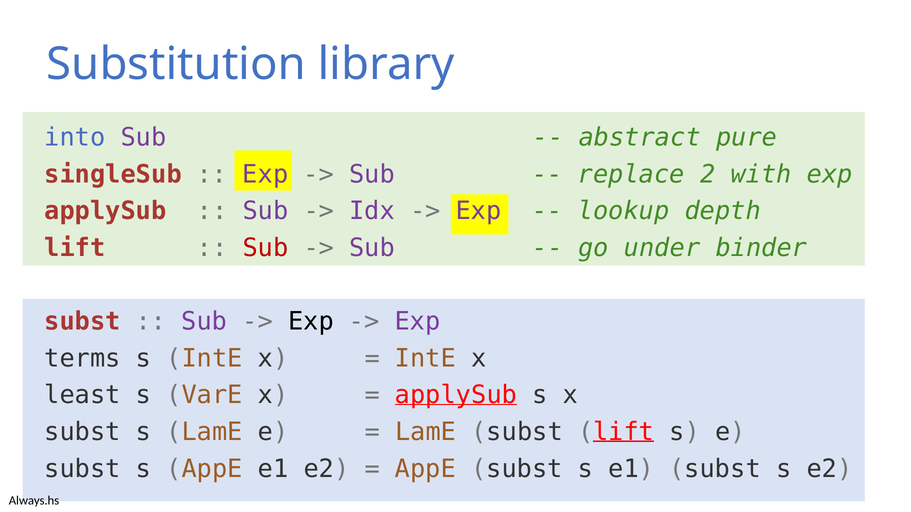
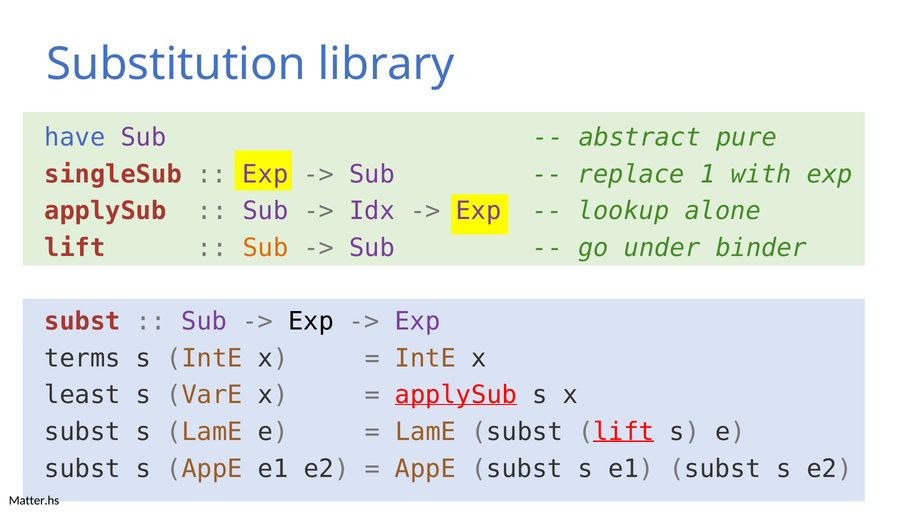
into: into -> have
2: 2 -> 1
depth: depth -> alone
Sub at (266, 248) colour: red -> orange
Always.hs: Always.hs -> Matter.hs
